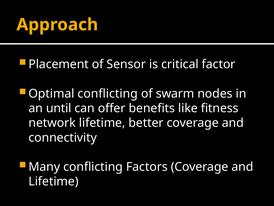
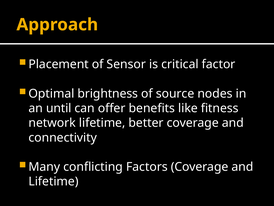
Optimal conflicting: conflicting -> brightness
swarm: swarm -> source
